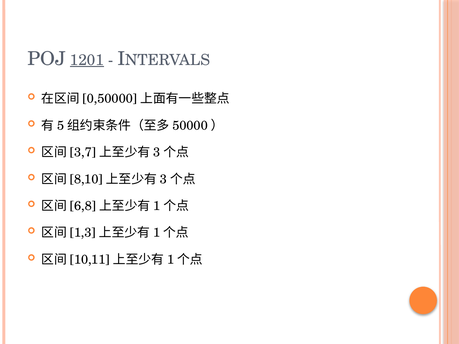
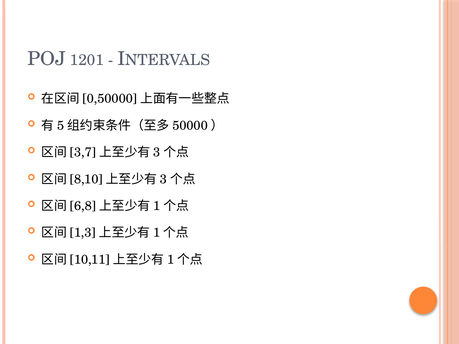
1201 underline: present -> none
